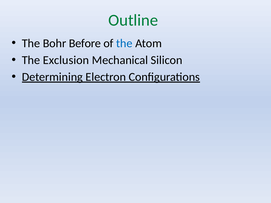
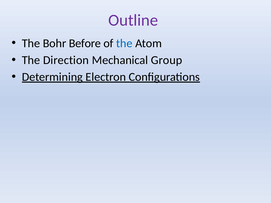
Outline colour: green -> purple
Exclusion: Exclusion -> Direction
Silicon: Silicon -> Group
